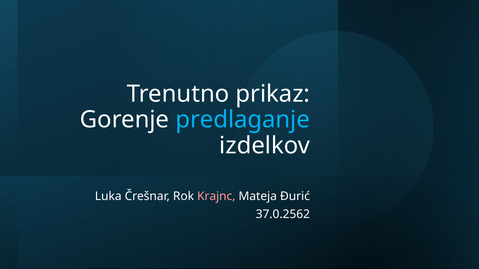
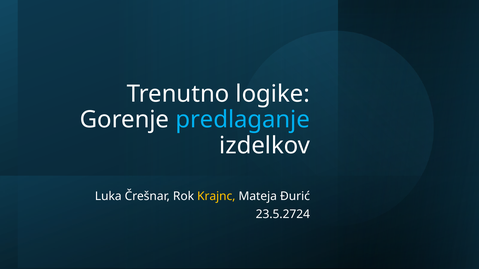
prikaz: prikaz -> logike
Krajnc colour: pink -> yellow
37.0.2562: 37.0.2562 -> 23.5.2724
